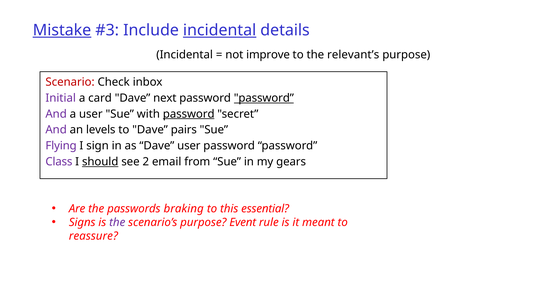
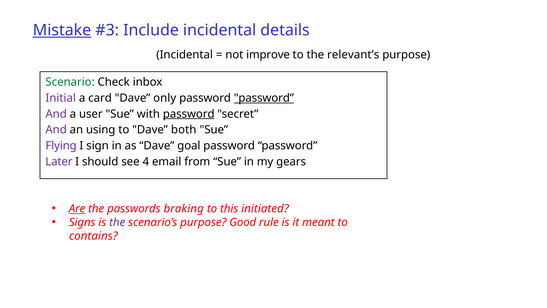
incidental at (220, 30) underline: present -> none
Scenario colour: red -> green
next: next -> only
levels: levels -> using
pairs: pairs -> both
Dave user: user -> goal
Class: Class -> Later
should underline: present -> none
2: 2 -> 4
Are underline: none -> present
essential: essential -> initiated
Event: Event -> Good
reassure: reassure -> contains
